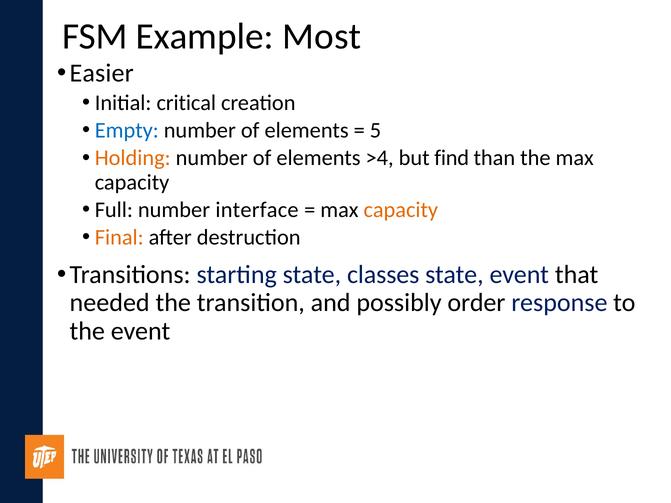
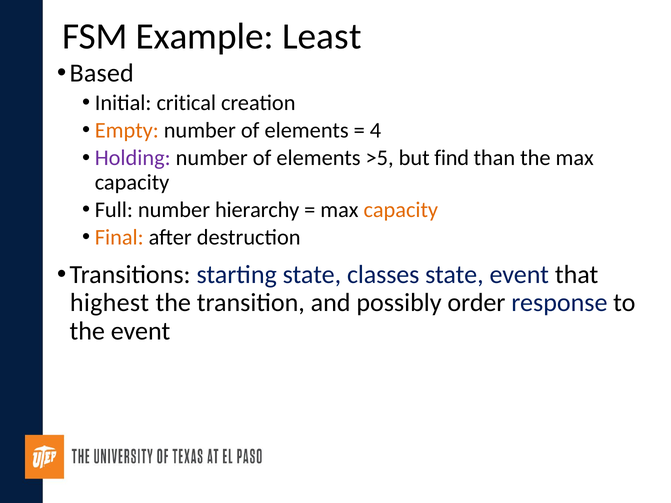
Most: Most -> Least
Easier: Easier -> Based
Empty colour: blue -> orange
5: 5 -> 4
Holding colour: orange -> purple
>4: >4 -> >5
interface: interface -> hierarchy
needed: needed -> highest
